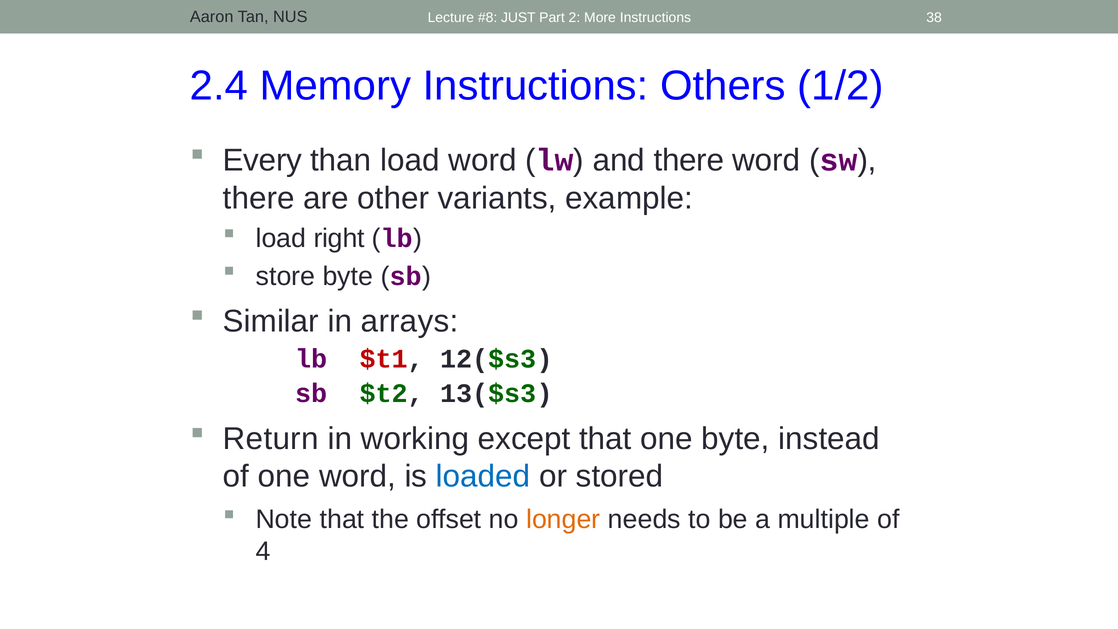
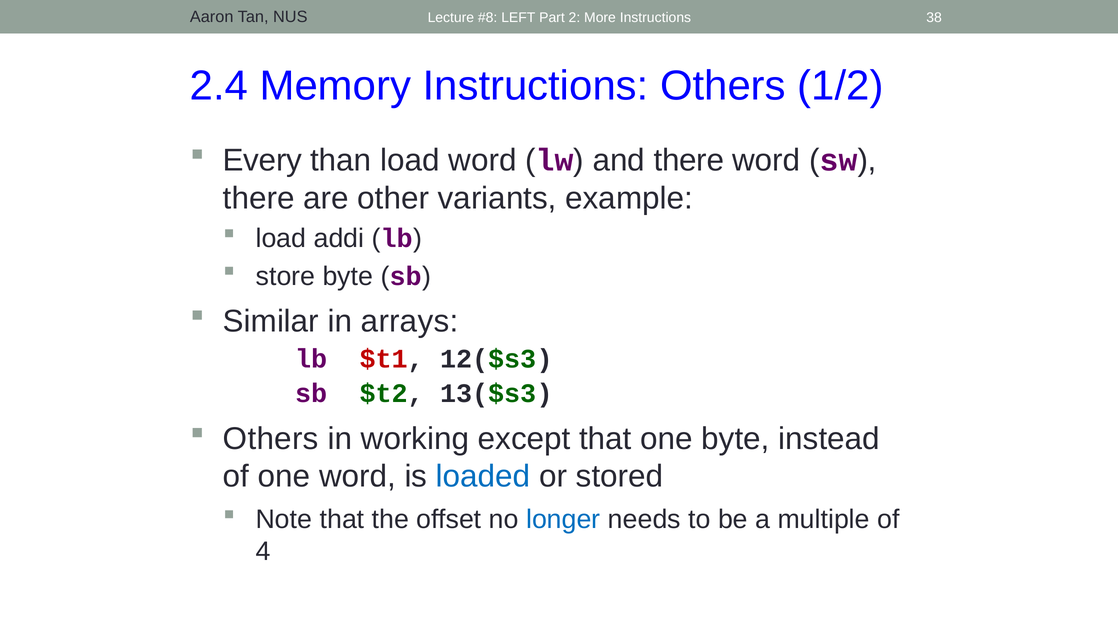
JUST: JUST -> LEFT
right: right -> addi
Return at (271, 439): Return -> Others
longer colour: orange -> blue
